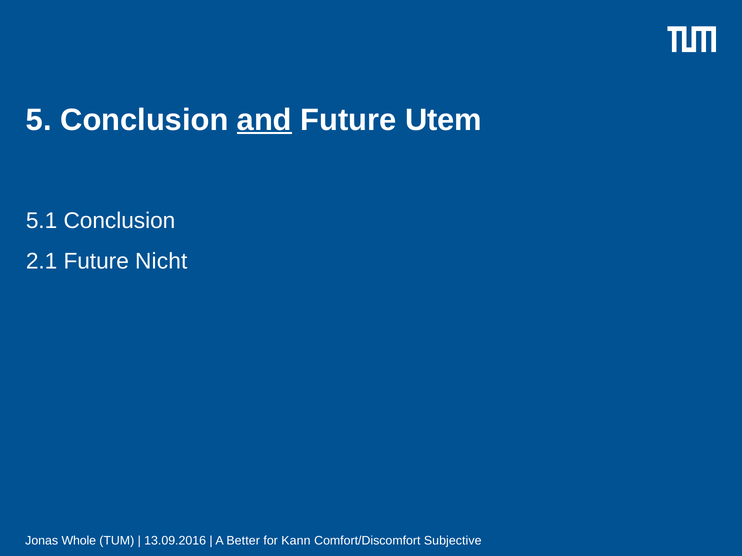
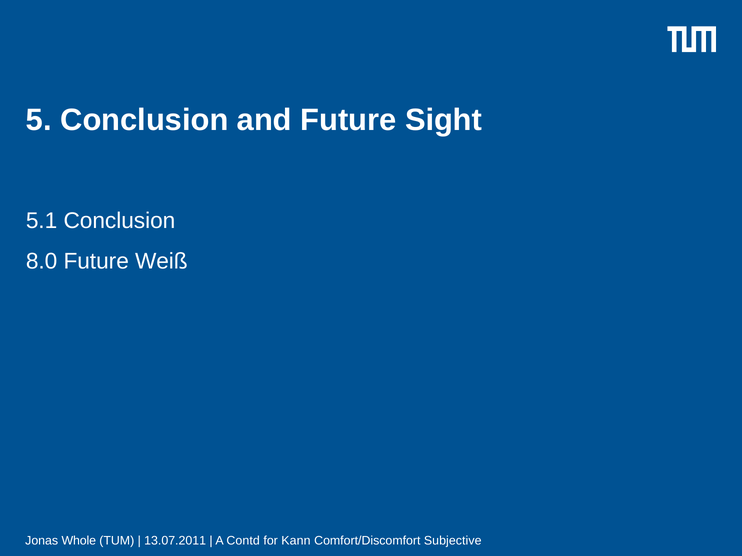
and underline: present -> none
Utem: Utem -> Sight
2.1: 2.1 -> 8.0
Nicht: Nicht -> Weiß
13.09.2016: 13.09.2016 -> 13.07.2011
Better: Better -> Contd
